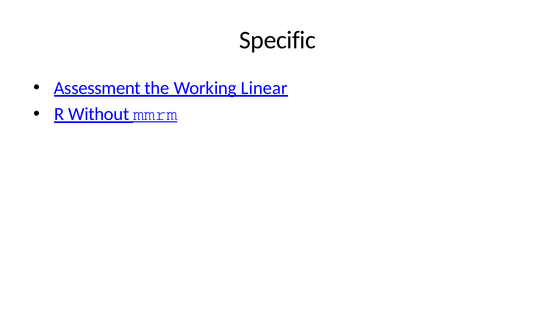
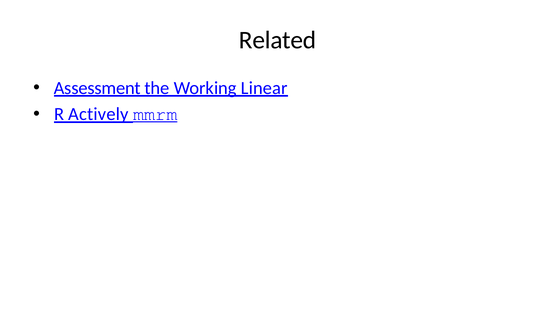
Specific: Specific -> Related
Without: Without -> Actively
